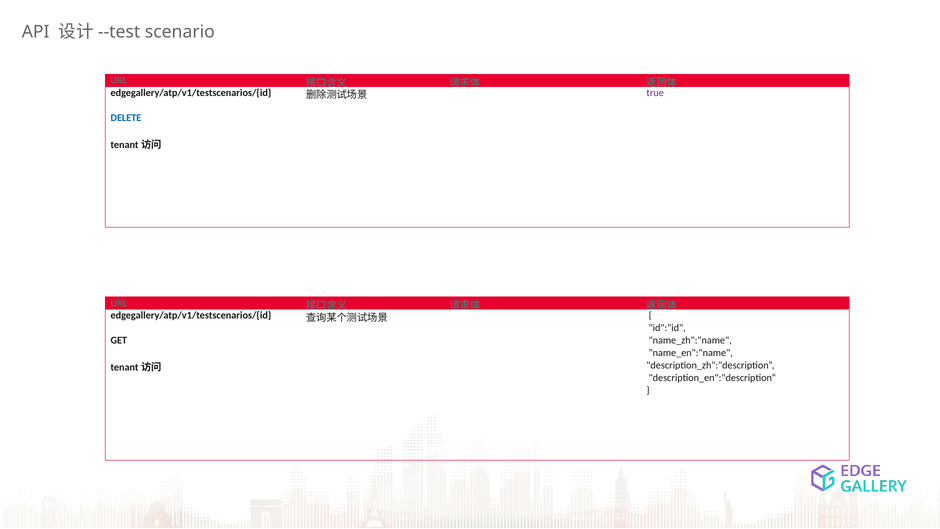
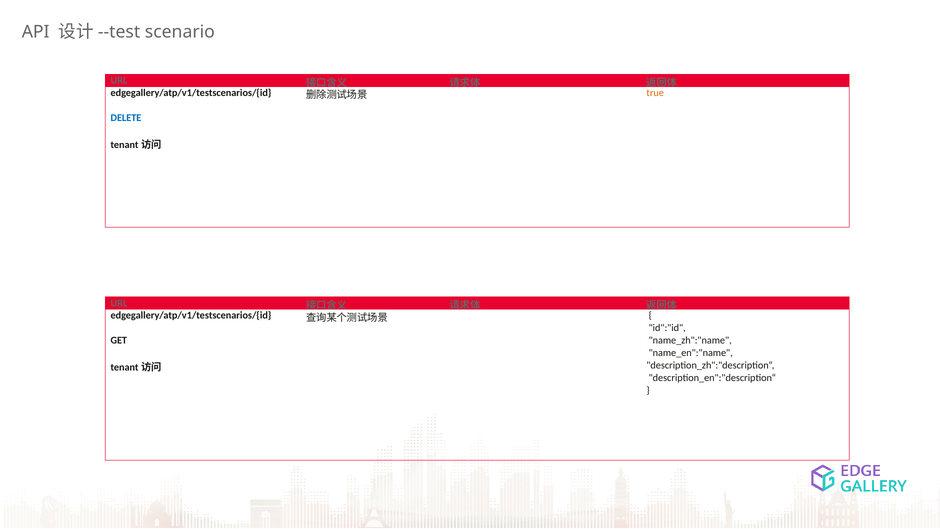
true colour: purple -> orange
